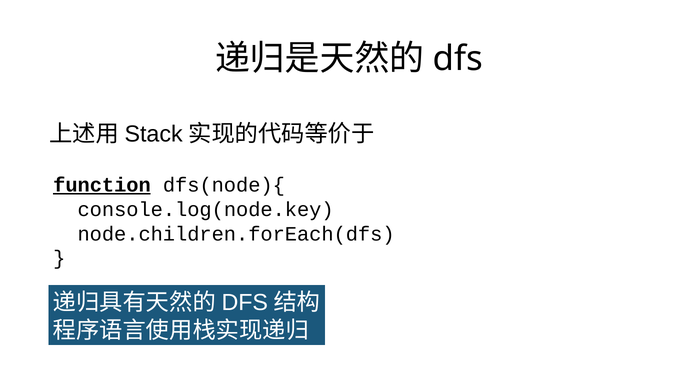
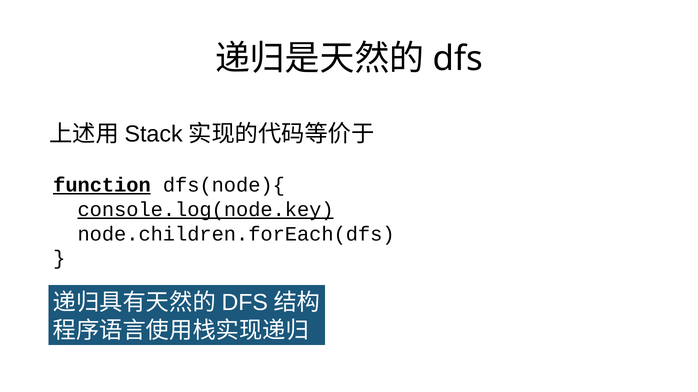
console.log(node.key underline: none -> present
